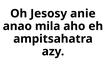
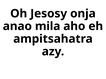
anie: anie -> onja
